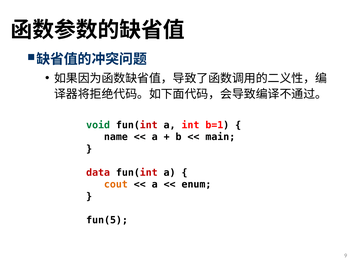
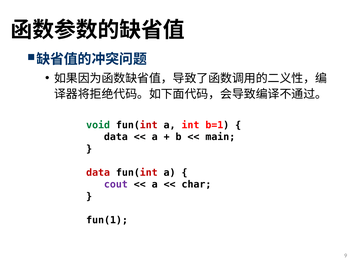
name at (116, 137): name -> data
cout colour: orange -> purple
enum: enum -> char
fun(5: fun(5 -> fun(1
